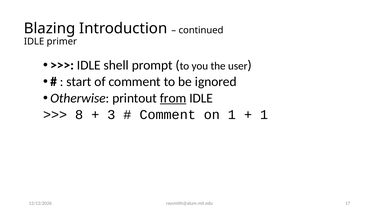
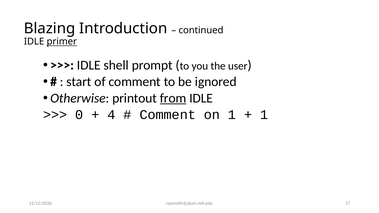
primer underline: none -> present
8: 8 -> 0
3: 3 -> 4
